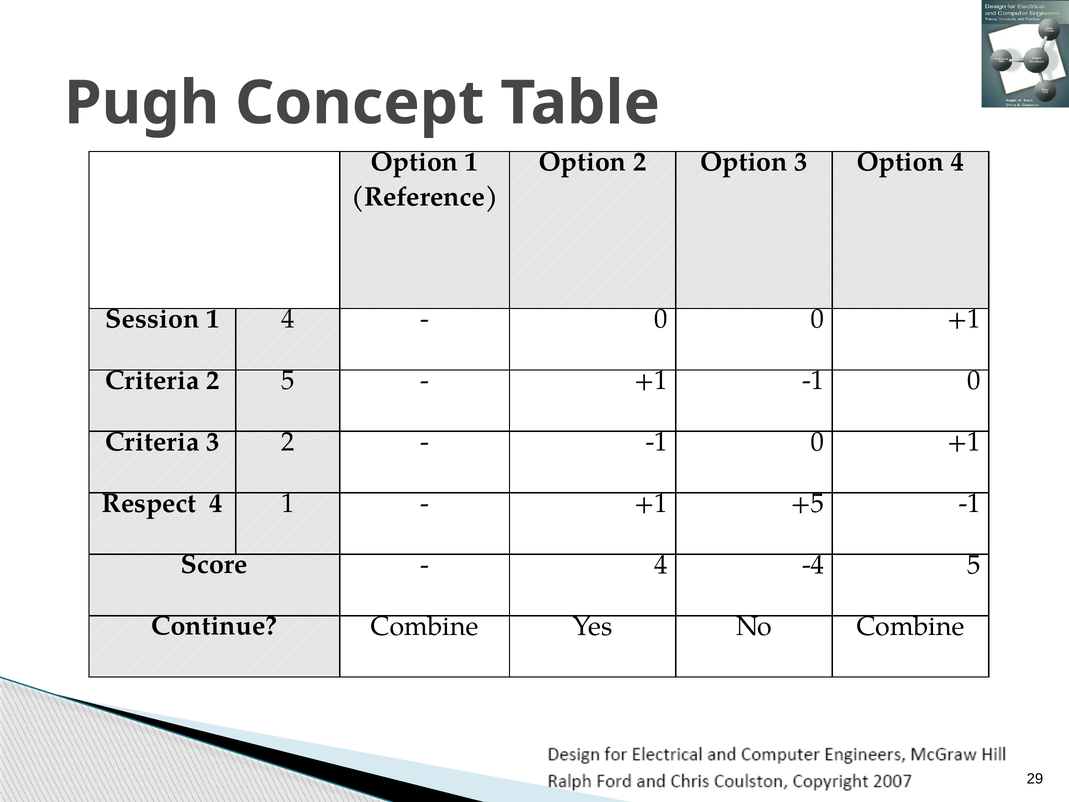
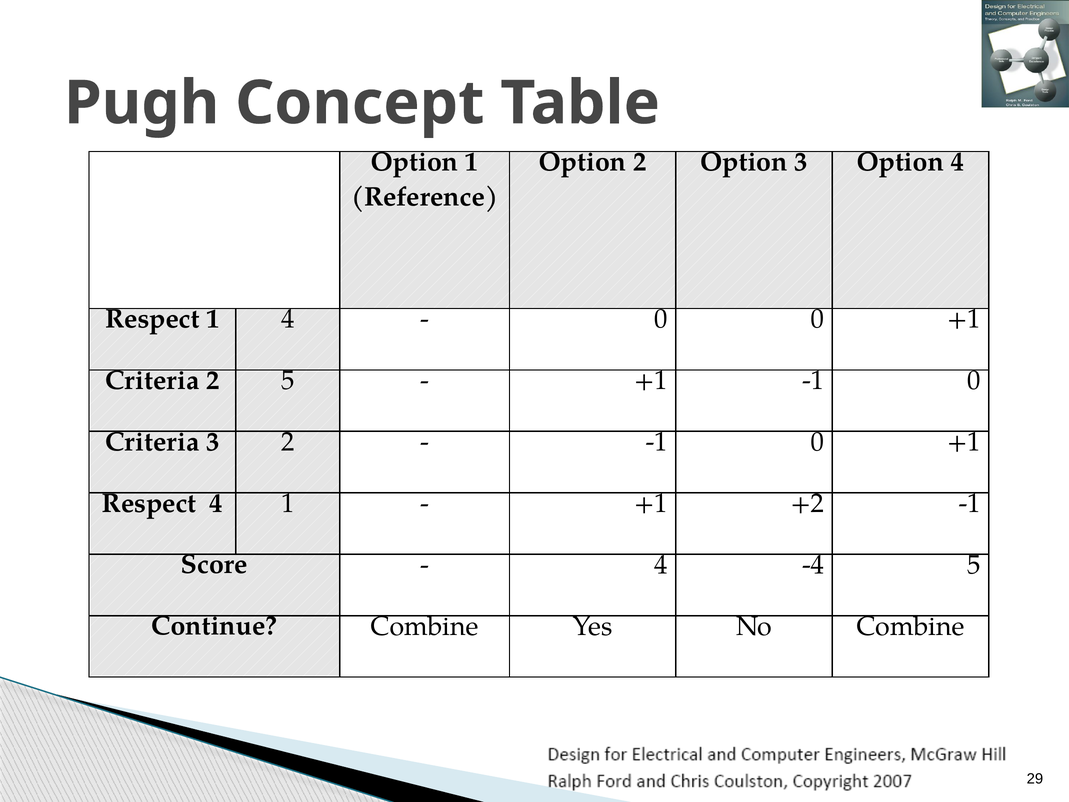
Session at (152, 319): Session -> Respect
+5: +5 -> +2
